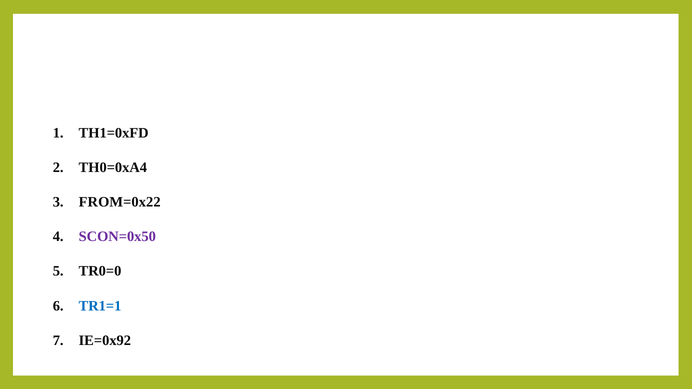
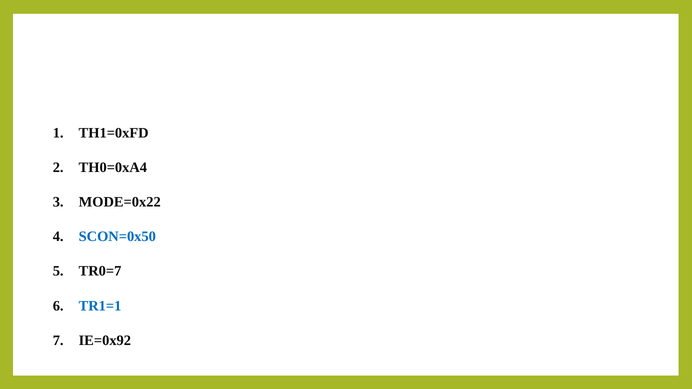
FROM=0x22: FROM=0x22 -> MODE=0x22
SCON=0x50 colour: purple -> blue
TR0=0: TR0=0 -> TR0=7
